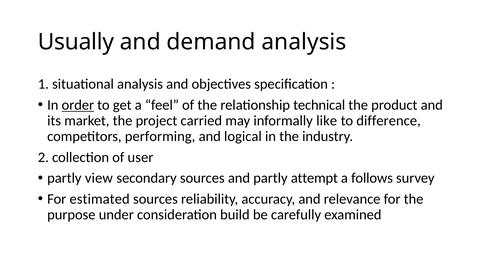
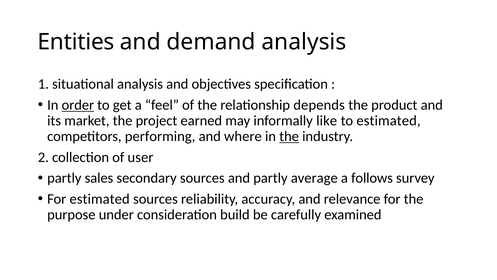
Usually: Usually -> Entities
technical: technical -> depends
carried: carried -> earned
to difference: difference -> estimated
logical: logical -> where
the at (289, 136) underline: none -> present
view: view -> sales
attempt: attempt -> average
